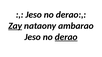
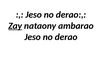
derao at (66, 37) underline: present -> none
